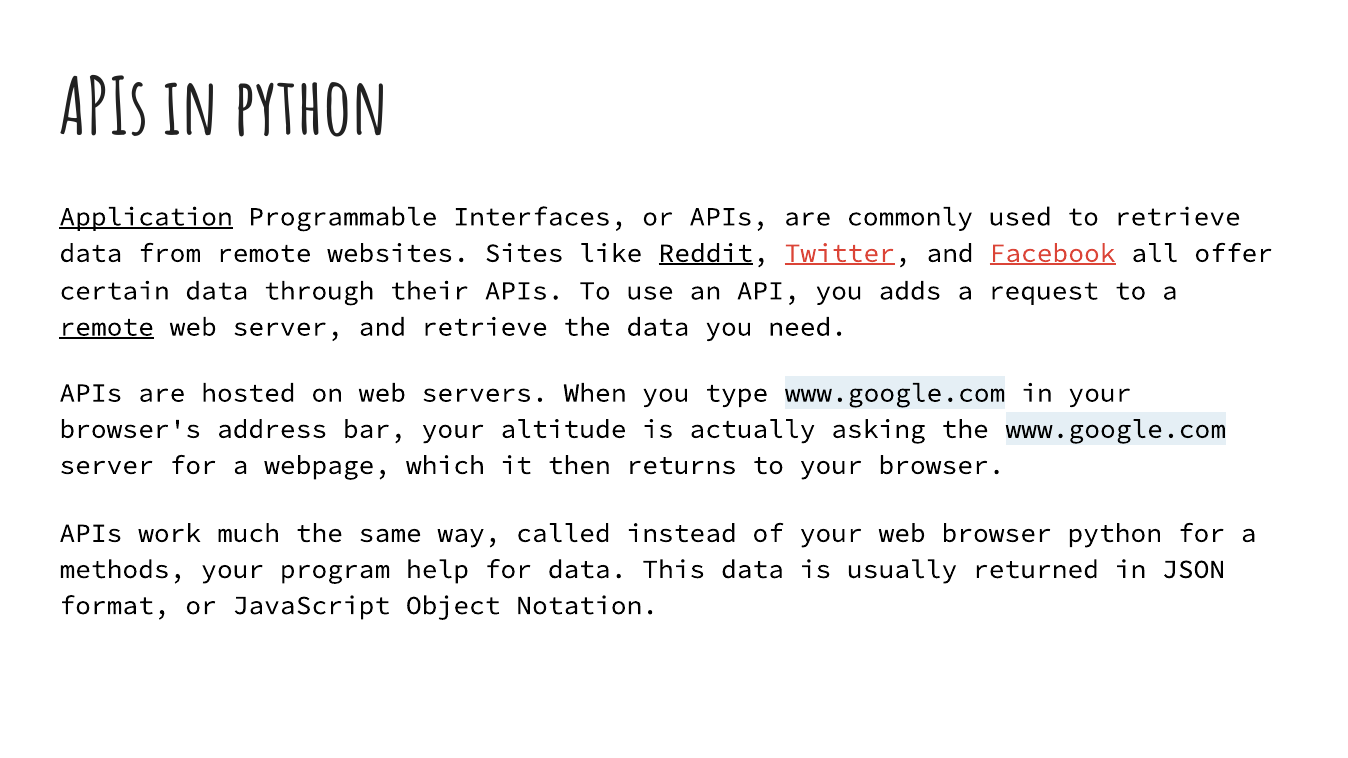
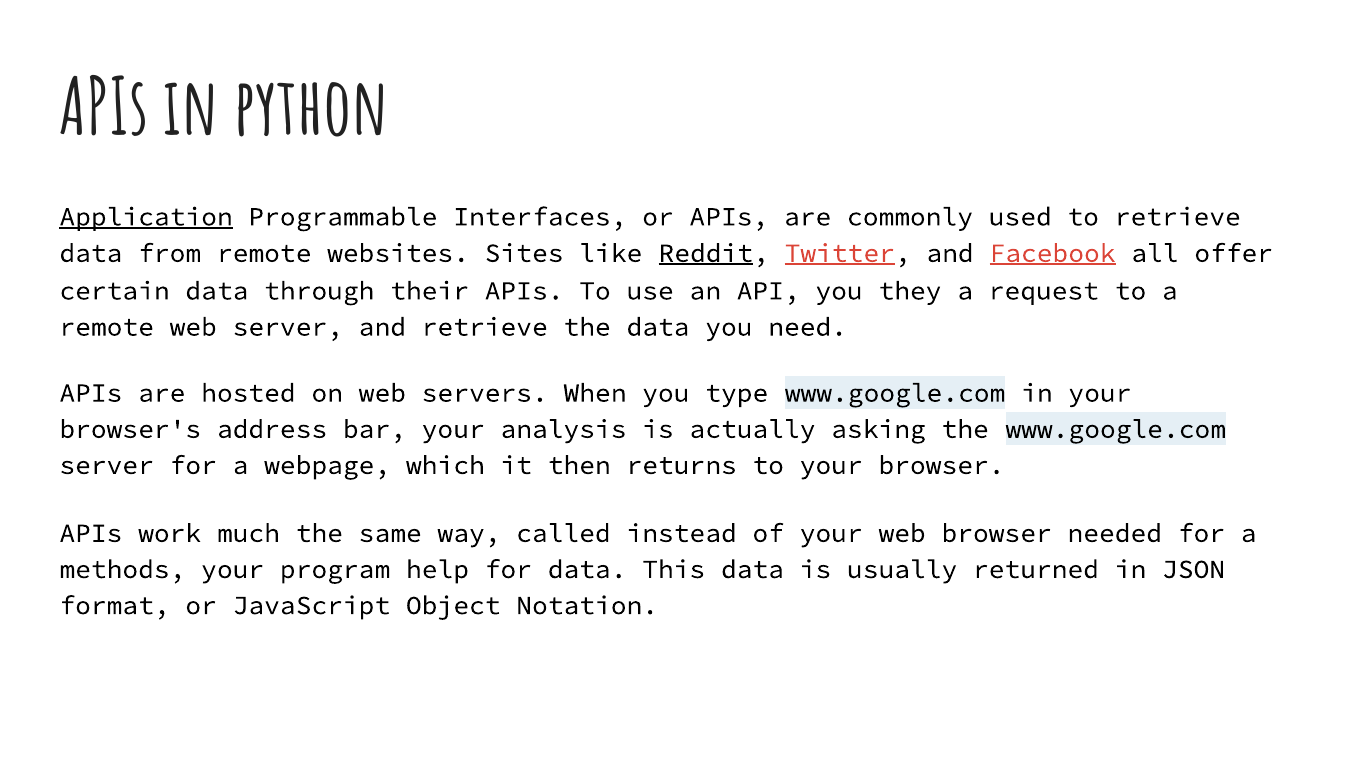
adds: adds -> they
remote at (107, 327) underline: present -> none
altitude: altitude -> analysis
browser python: python -> needed
